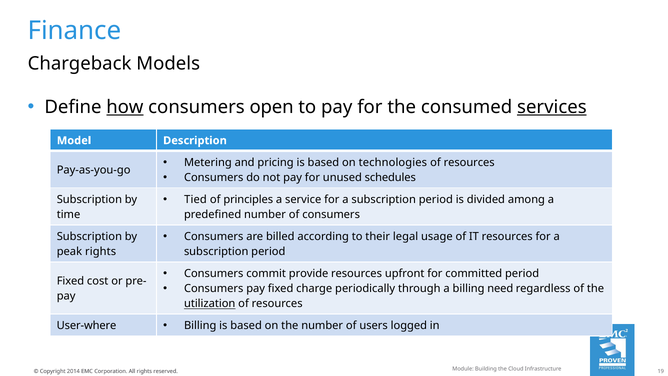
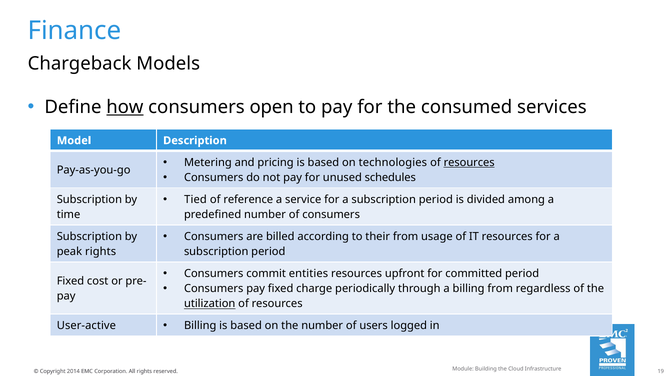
services underline: present -> none
resources at (469, 162) underline: none -> present
principles: principles -> reference
their legal: legal -> from
provide: provide -> entities
billing need: need -> from
User-where: User-where -> User-active
